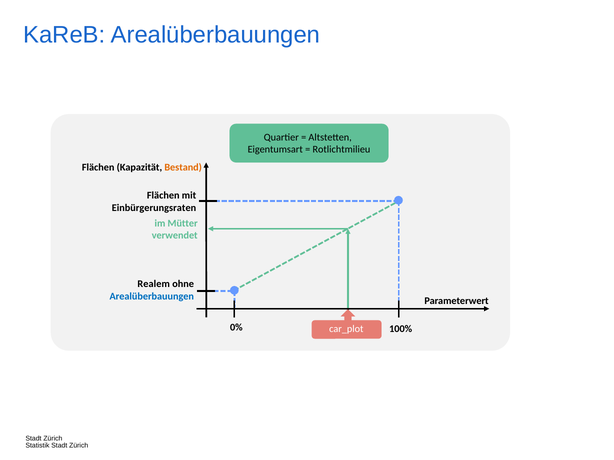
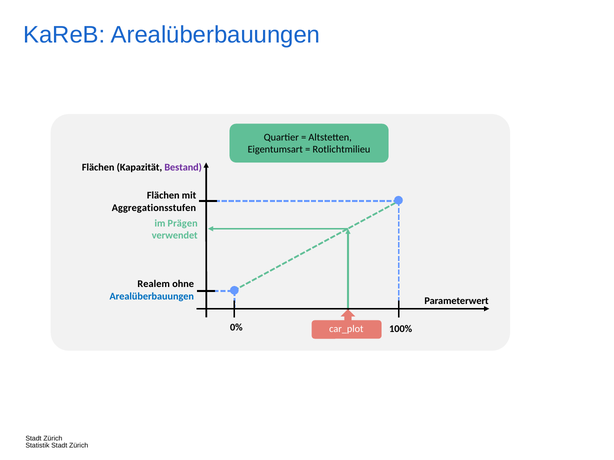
Bestand colour: orange -> purple
Einbürgerungsraten: Einbürgerungsraten -> Aggregationsstufen
Mütter: Mütter -> Prägen
